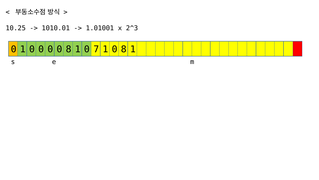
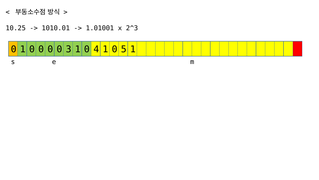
0 0 8: 8 -> 3
7: 7 -> 4
1 0 8: 8 -> 5
